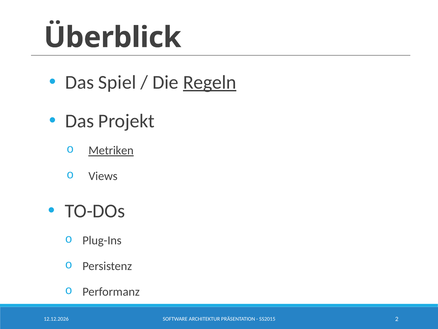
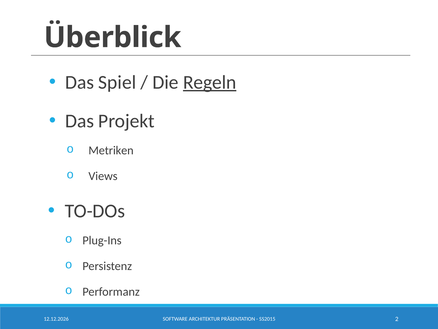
Metriken underline: present -> none
